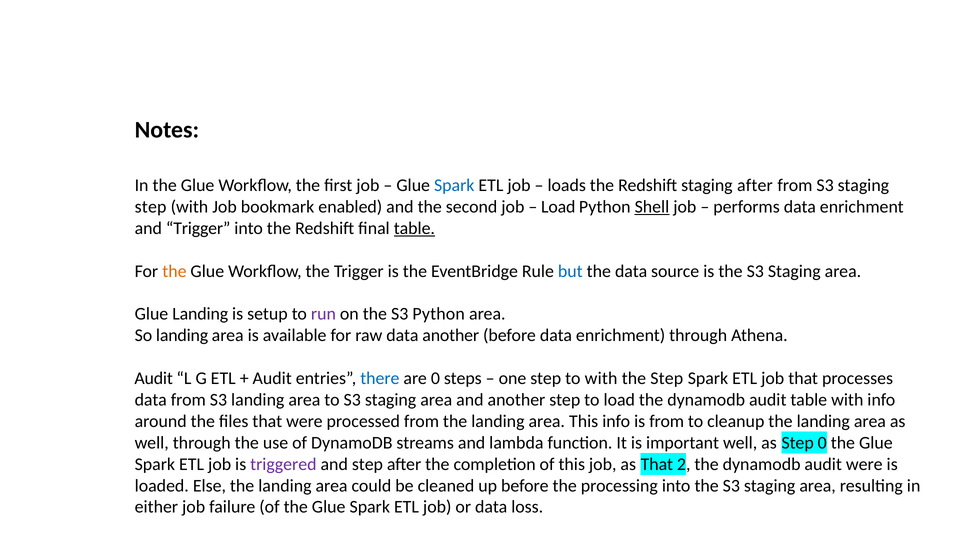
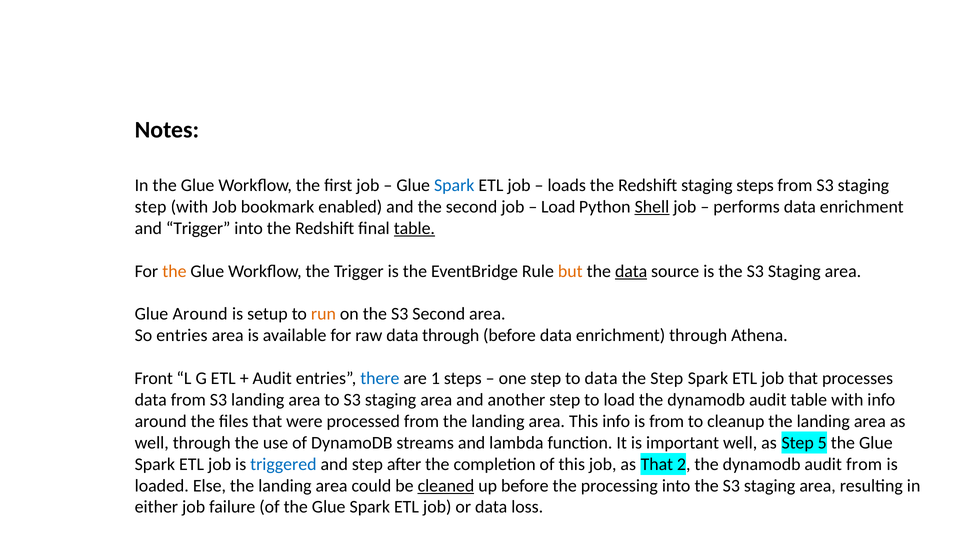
staging after: after -> steps
but colour: blue -> orange
data at (631, 271) underline: none -> present
Glue Landing: Landing -> Around
run colour: purple -> orange
S3 Python: Python -> Second
So landing: landing -> entries
data another: another -> through
Audit at (154, 378): Audit -> Front
are 0: 0 -> 1
to with: with -> data
Step 0: 0 -> 5
triggered colour: purple -> blue
audit were: were -> from
cleaned underline: none -> present
